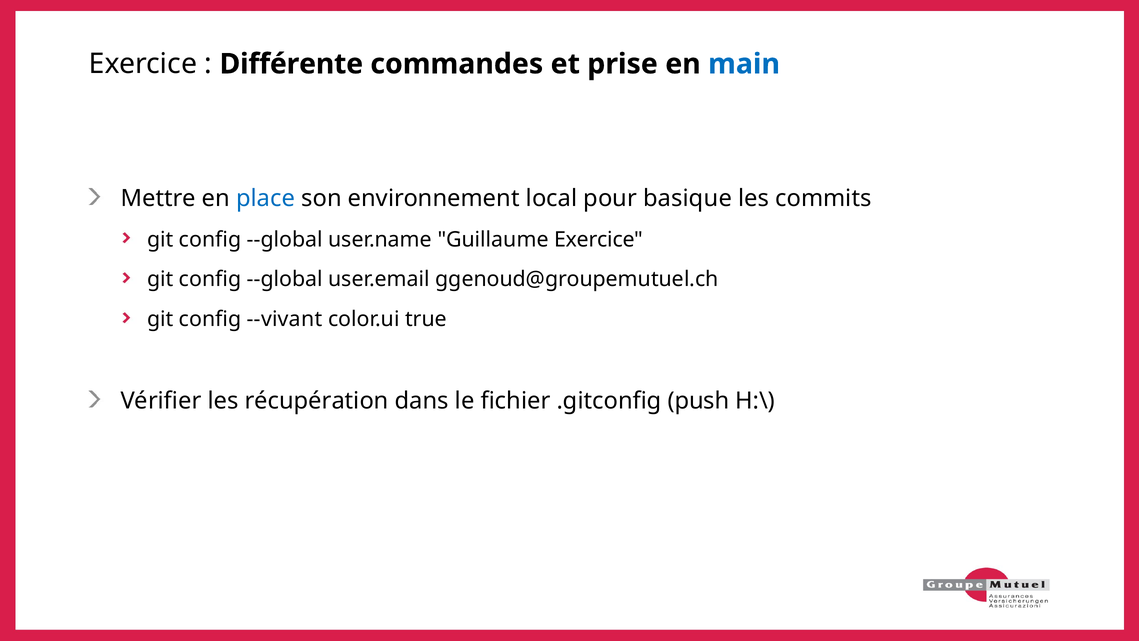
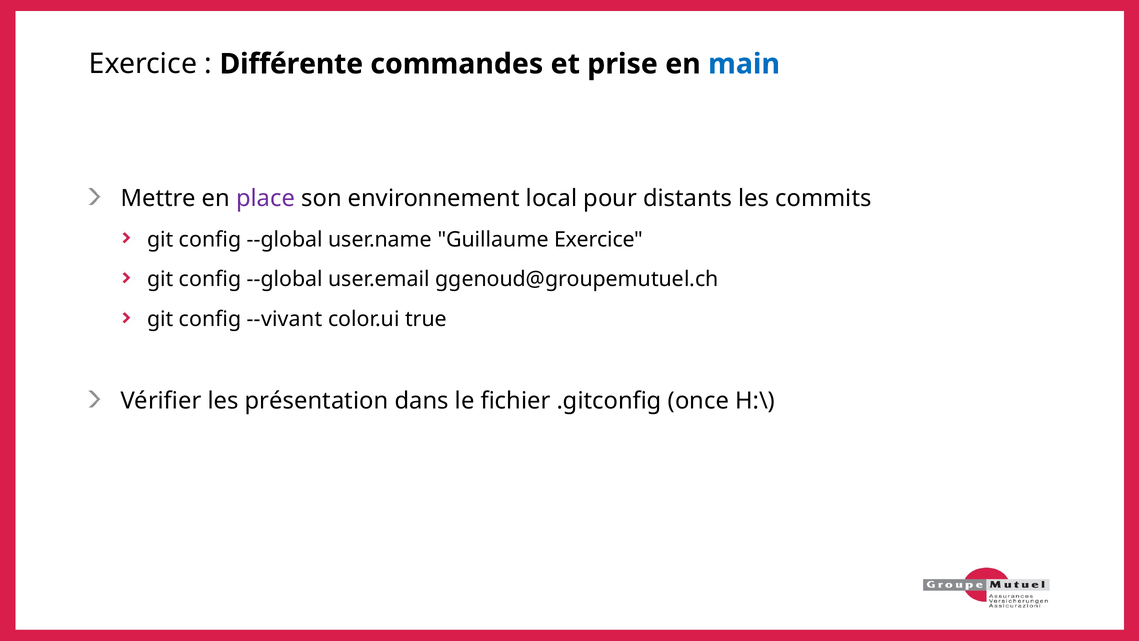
place colour: blue -> purple
basique: basique -> distants
récupération: récupération -> présentation
push: push -> once
